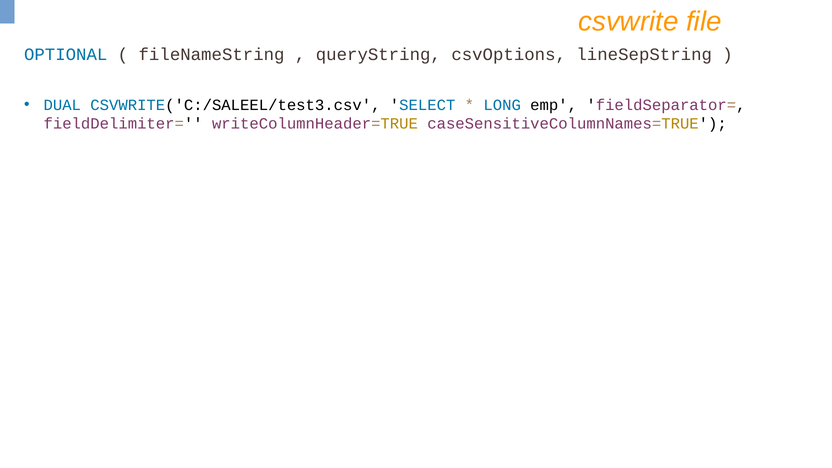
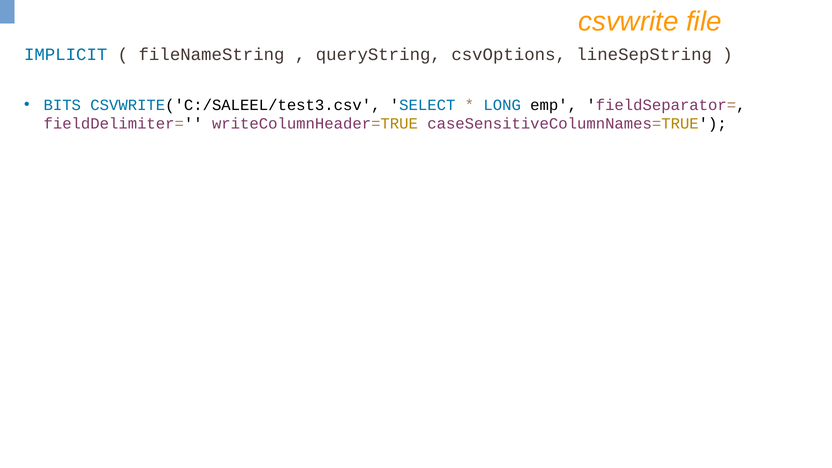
OPTIONAL: OPTIONAL -> IMPLICIT
DUAL: DUAL -> BITS
